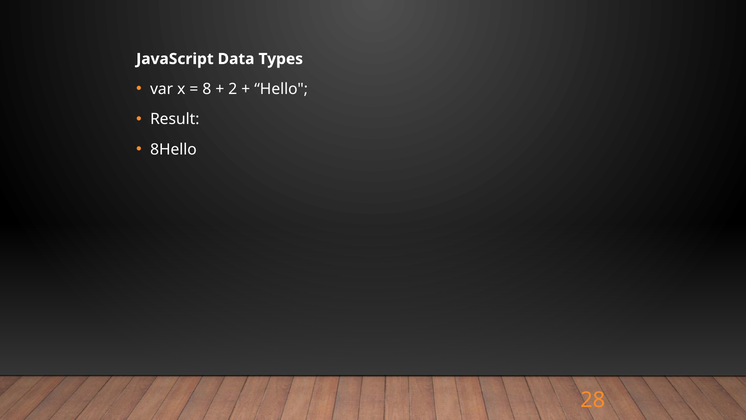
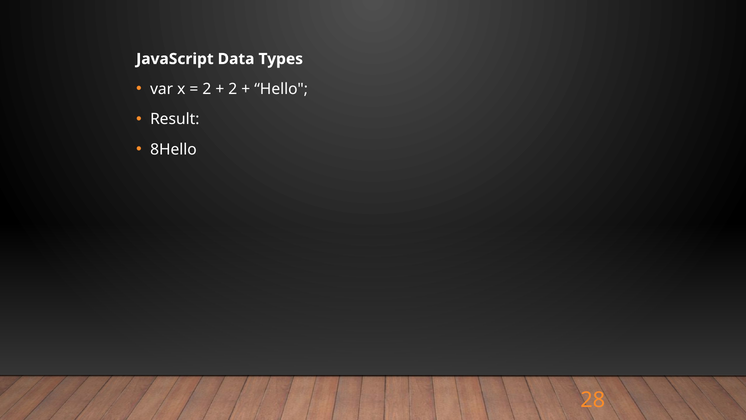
8 at (207, 89): 8 -> 2
